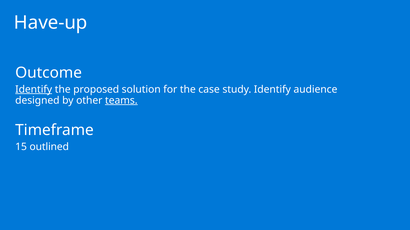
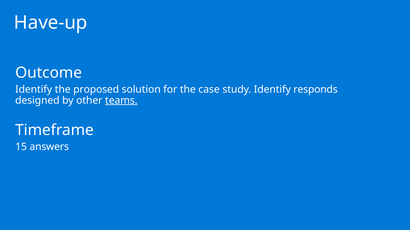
Identify at (34, 90) underline: present -> none
audience: audience -> responds
outlined: outlined -> answers
